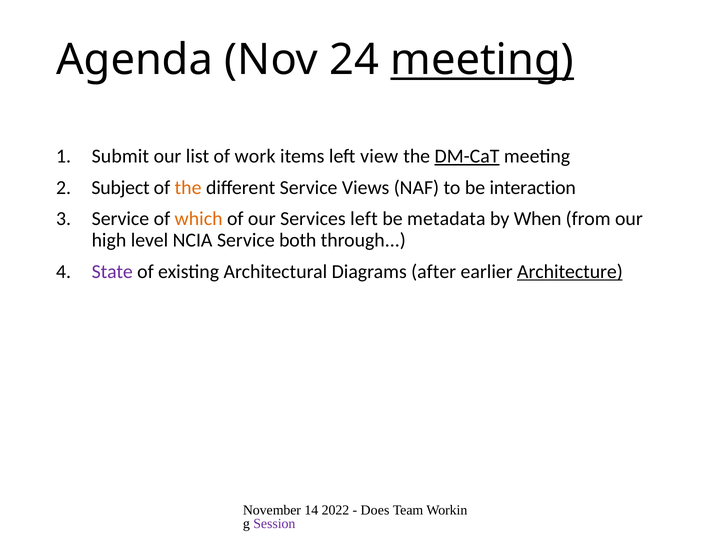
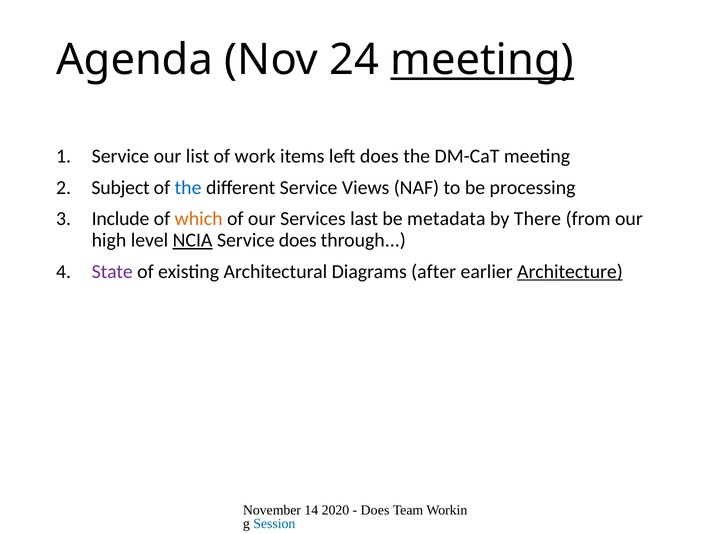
Submit at (120, 156): Submit -> Service
left view: view -> does
DM-CaT underline: present -> none
the at (188, 188) colour: orange -> blue
interaction: interaction -> processing
Service at (120, 219): Service -> Include
Services left: left -> last
When: When -> There
NCIA underline: none -> present
Service both: both -> does
2022: 2022 -> 2020
Session colour: purple -> blue
